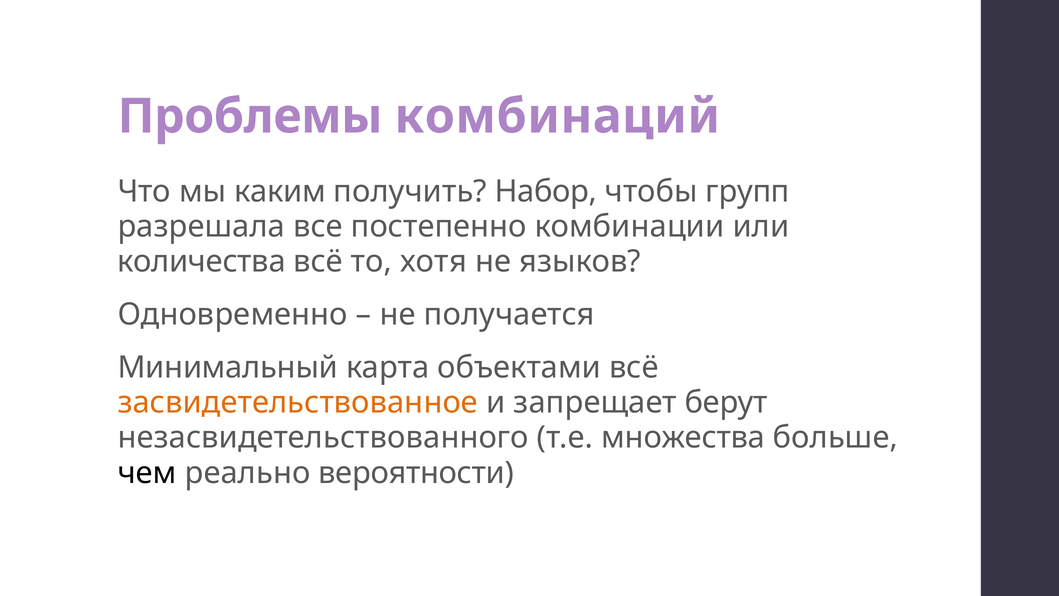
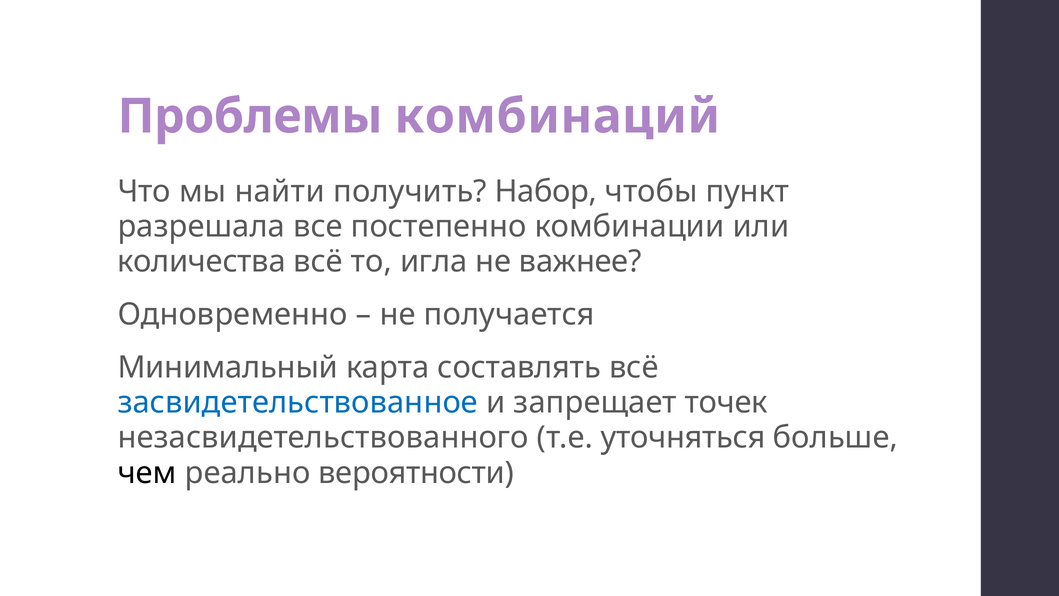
каким: каким -> найти
групп: групп -> пункт
хотя: хотя -> игла
языков: языков -> важнее
объектами: объектами -> составлять
засвидетельствованное colour: orange -> blue
берут: берут -> точек
множества: множества -> уточняться
